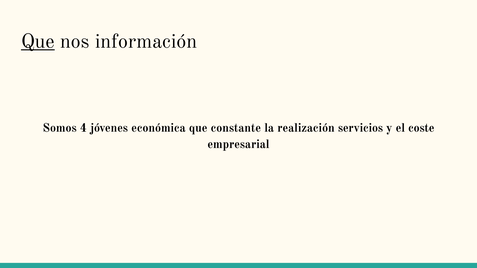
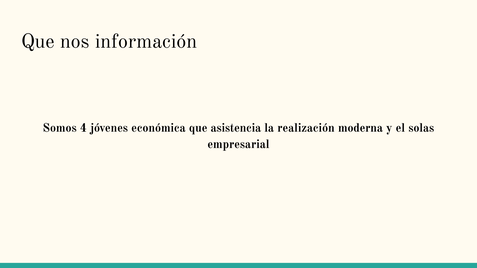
Que at (38, 41) underline: present -> none
constante: constante -> asistencia
servicios: servicios -> moderna
coste: coste -> solas
